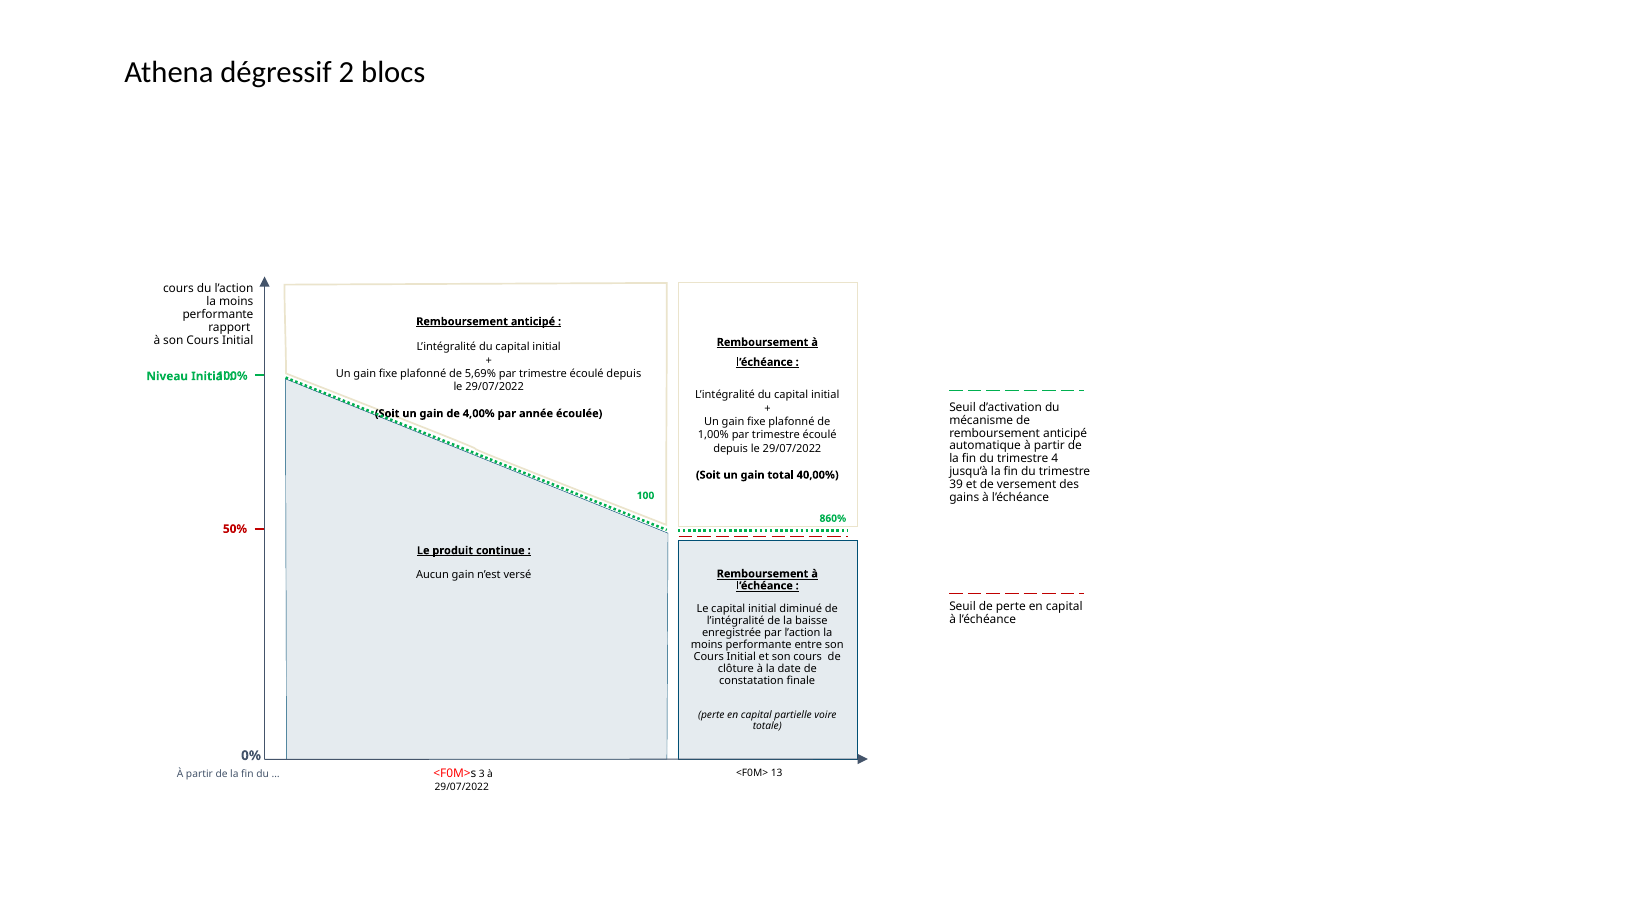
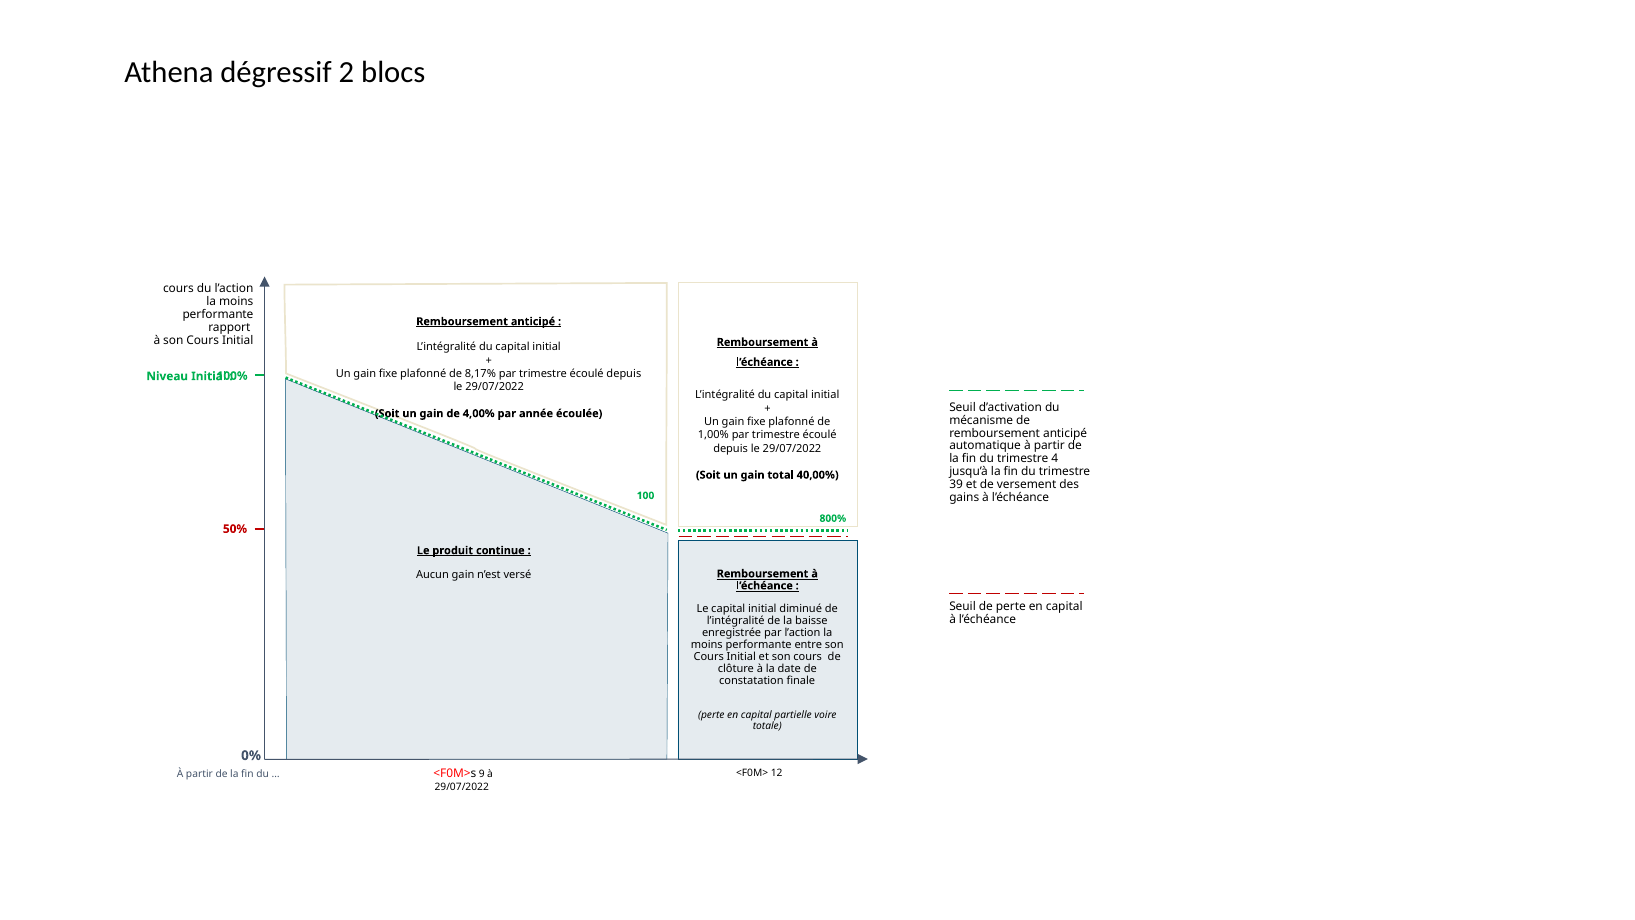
5,69%: 5,69% -> 8,17%
860%: 860% -> 800%
13: 13 -> 12
3: 3 -> 9
